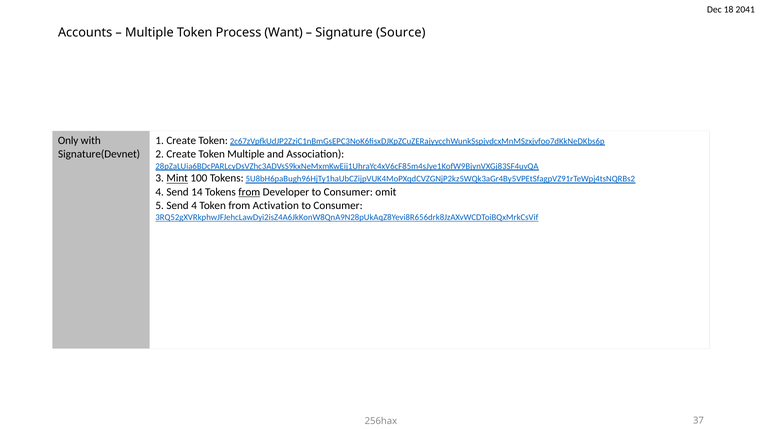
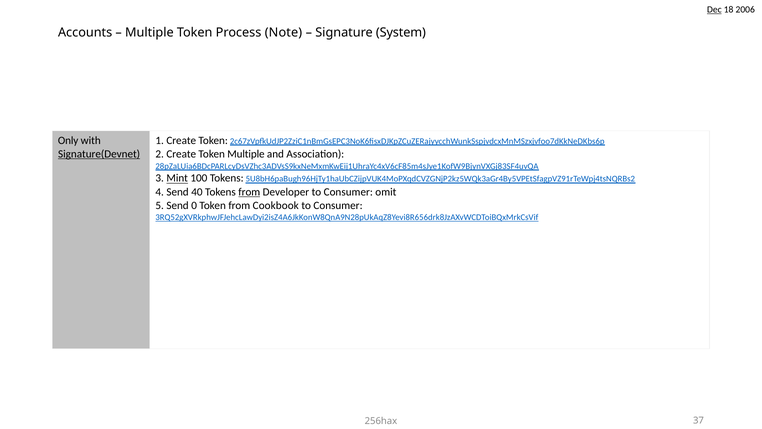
Dec underline: none -> present
2041: 2041 -> 2006
Want: Want -> Note
Source: Source -> System
Signature(Devnet underline: none -> present
14: 14 -> 40
Send 4: 4 -> 0
Activation: Activation -> Cookbook
